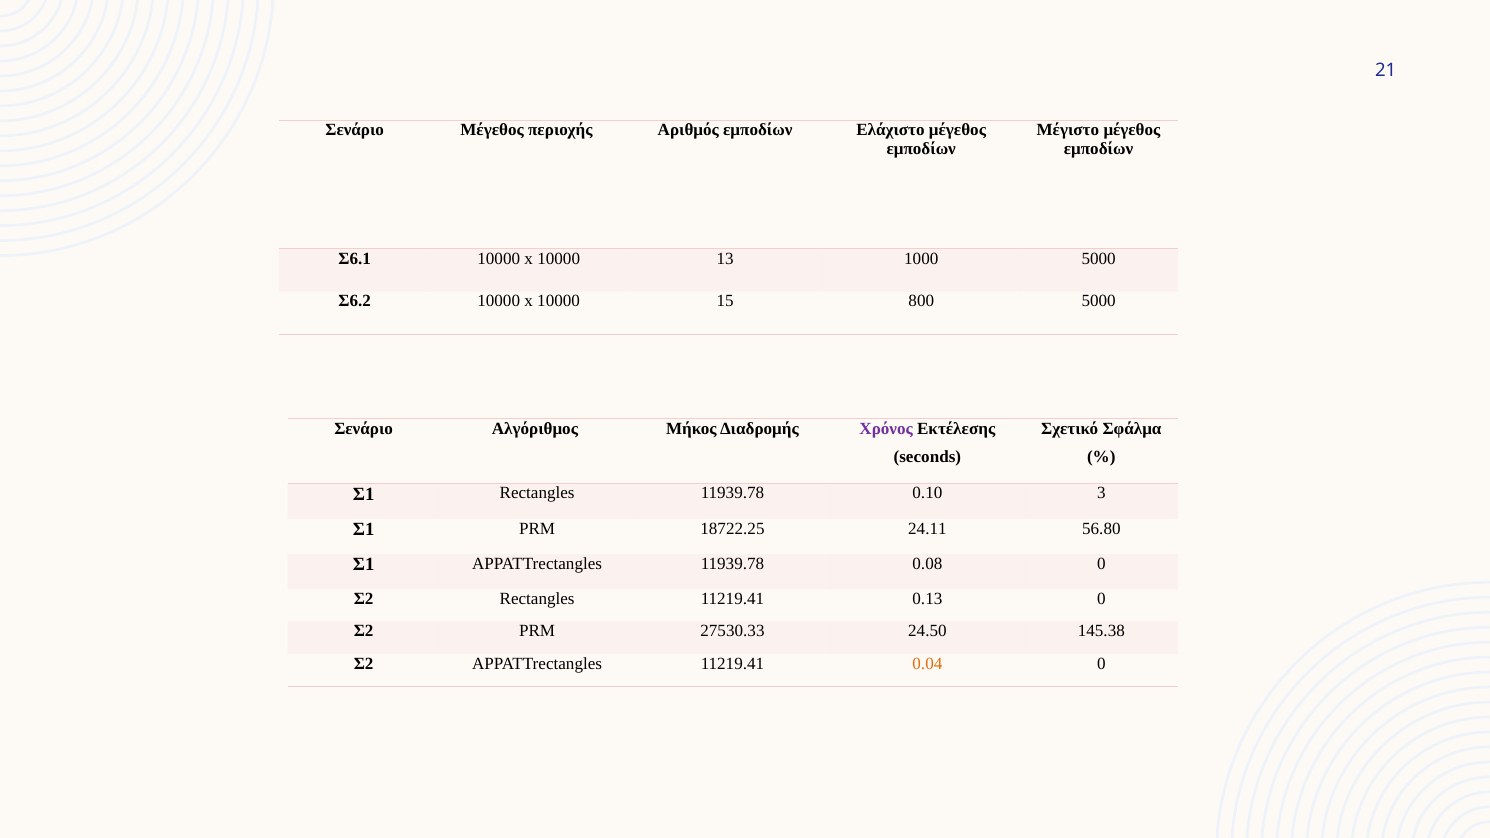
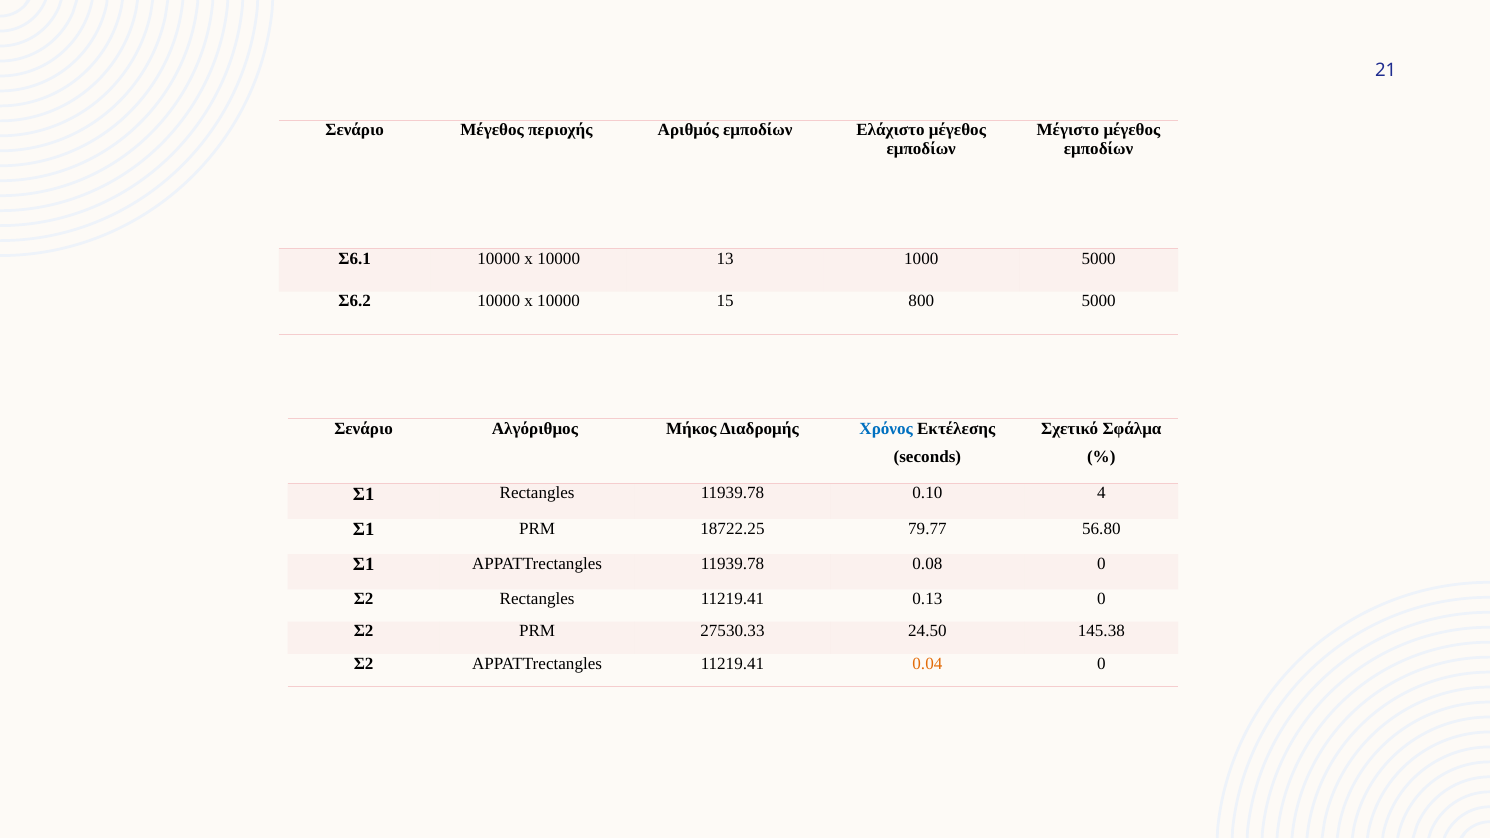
Χρόνος colour: purple -> blue
3: 3 -> 4
24.11: 24.11 -> 79.77
